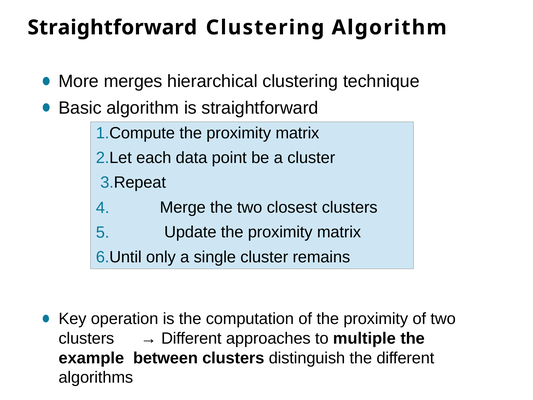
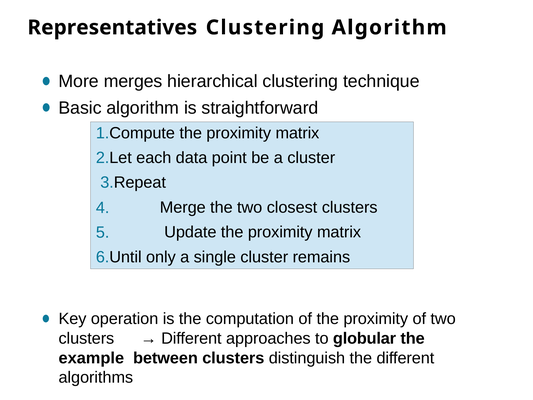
Straightforward at (112, 28): Straightforward -> Representatives
multiple: multiple -> globular
